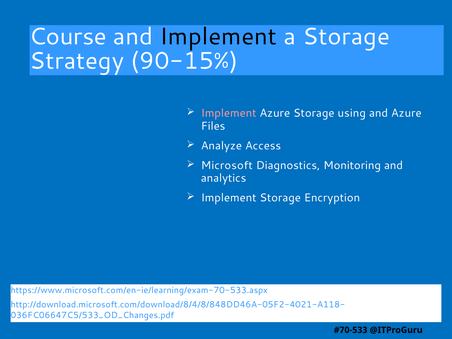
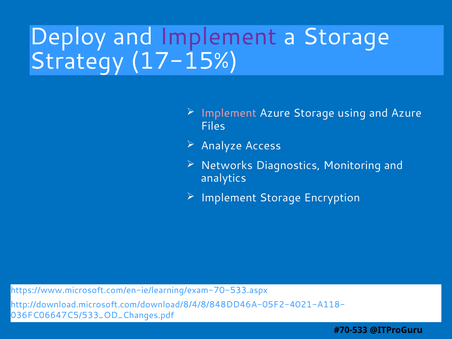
Course: Course -> Deploy
Implement at (218, 37) colour: black -> purple
90-15%: 90-15% -> 17-15%
Microsoft: Microsoft -> Networks
